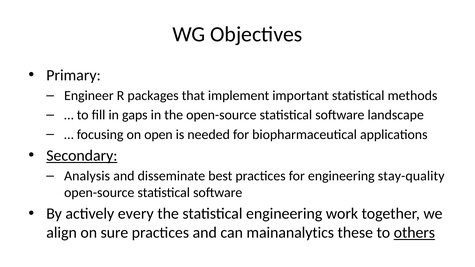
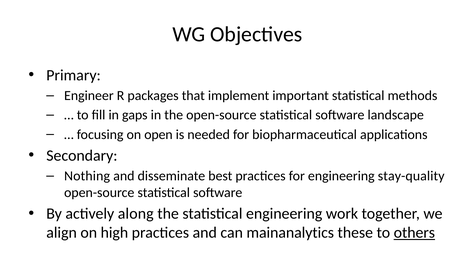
Secondary underline: present -> none
Analysis: Analysis -> Nothing
every: every -> along
sure: sure -> high
